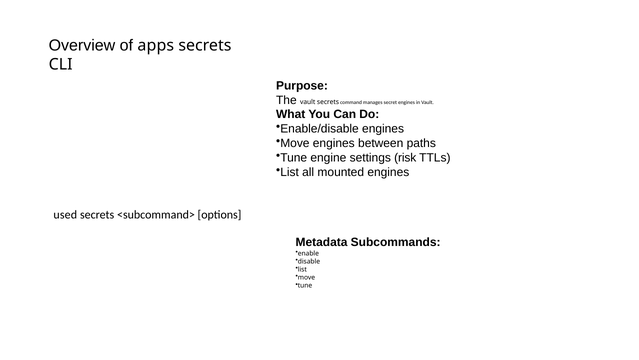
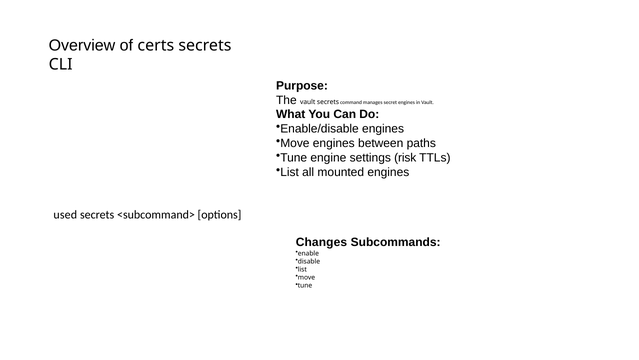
apps: apps -> certs
Metadata: Metadata -> Changes
